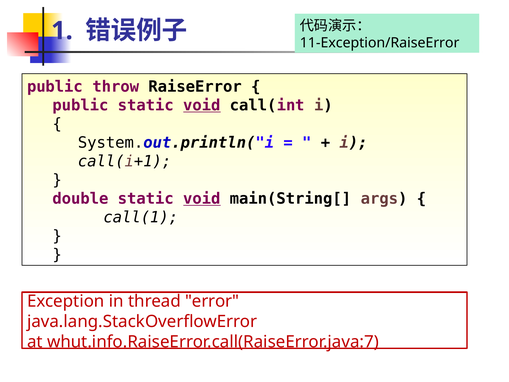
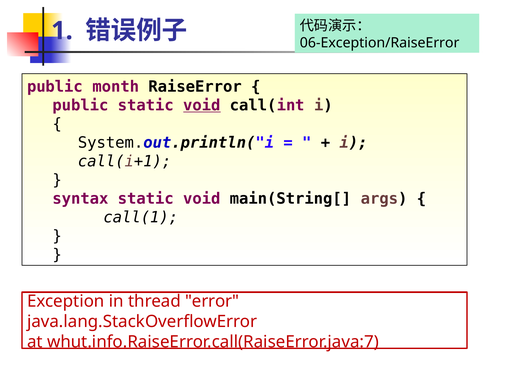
11-Exception/RaiseError: 11-Exception/RaiseError -> 06-Exception/RaiseError
throw: throw -> month
double: double -> syntax
void at (202, 199) underline: present -> none
